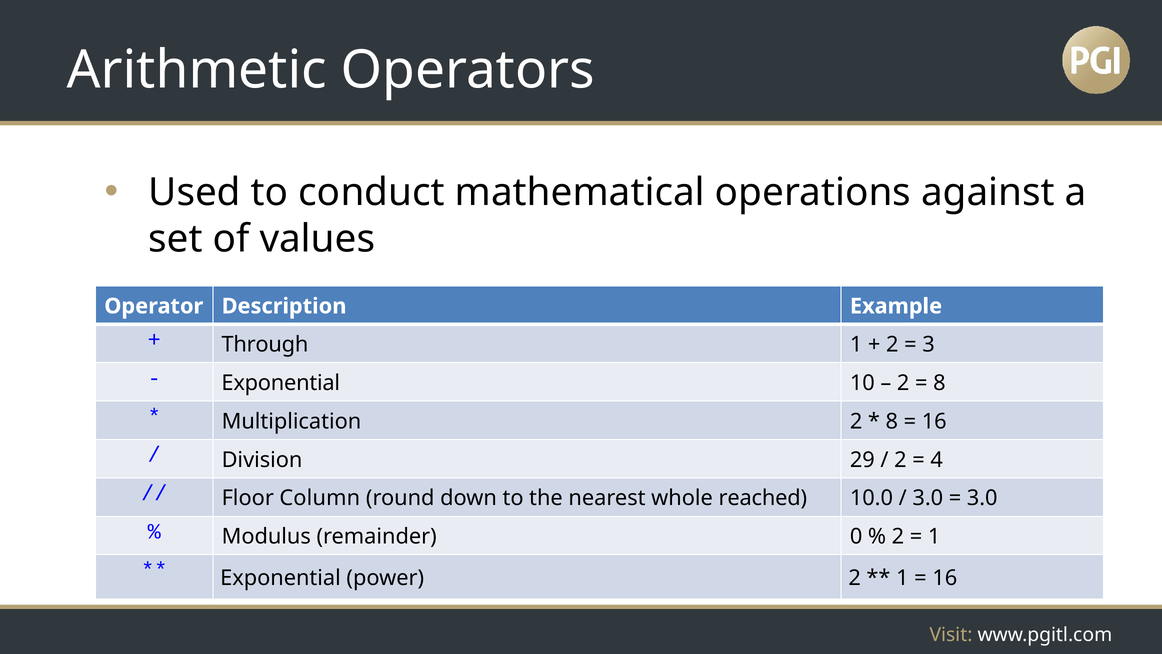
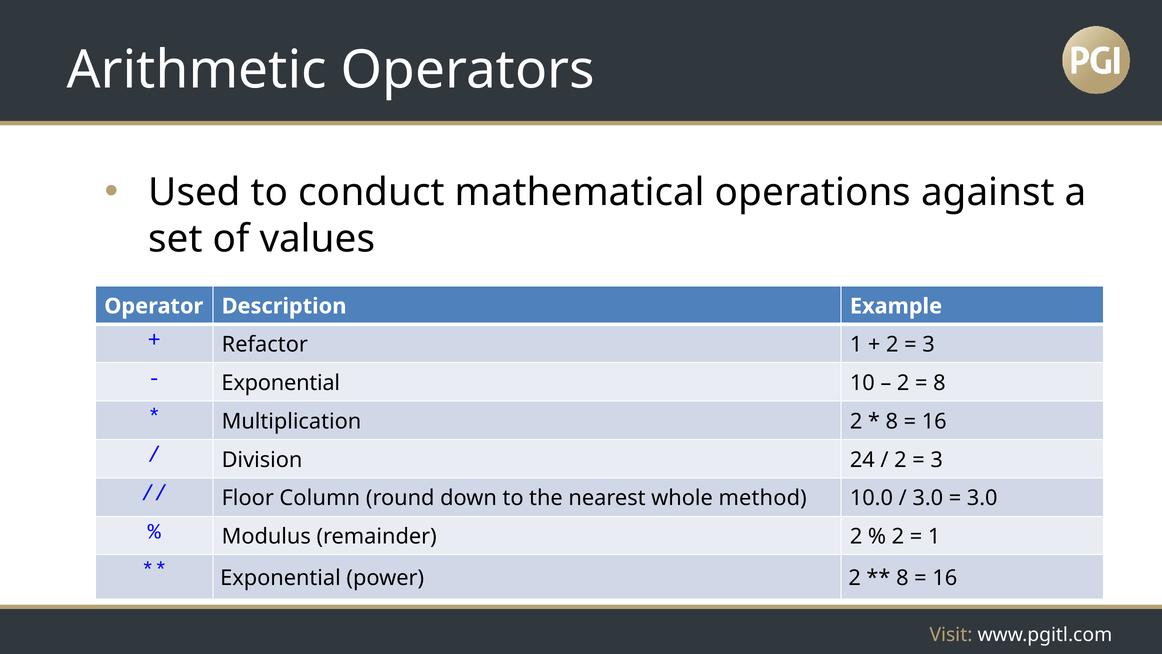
Through: Through -> Refactor
29: 29 -> 24
4 at (937, 460): 4 -> 3
reached: reached -> method
remainder 0: 0 -> 2
1 at (902, 578): 1 -> 8
